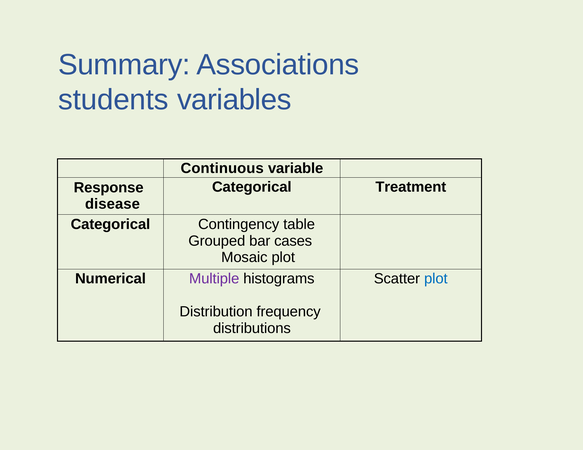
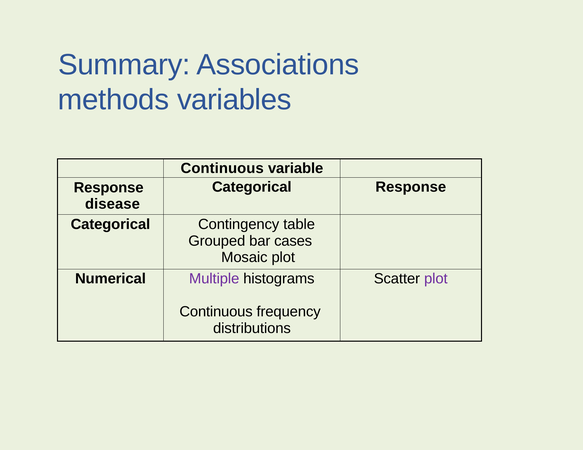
students: students -> methods
Categorical Treatment: Treatment -> Response
plot at (436, 279) colour: blue -> purple
Distribution at (216, 312): Distribution -> Continuous
